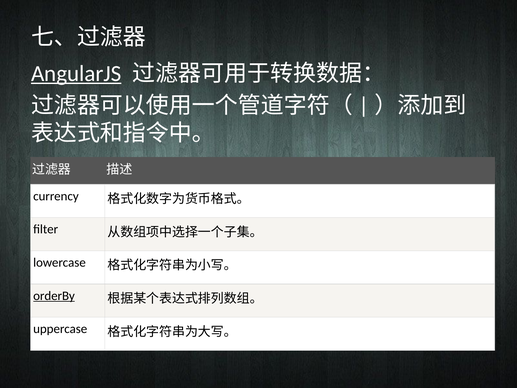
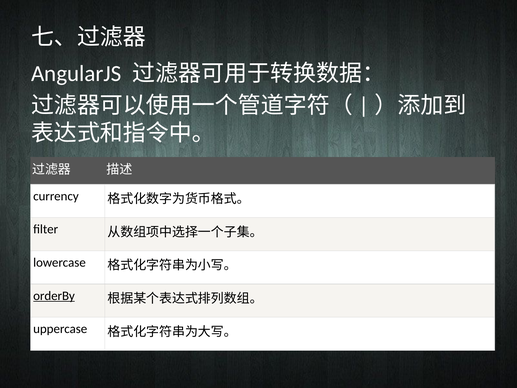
AngularJS underline: present -> none
